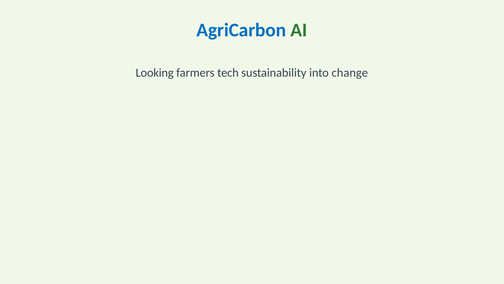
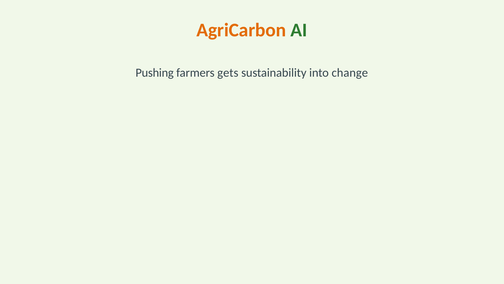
AgriCarbon colour: blue -> orange
Looking: Looking -> Pushing
tech: tech -> gets
